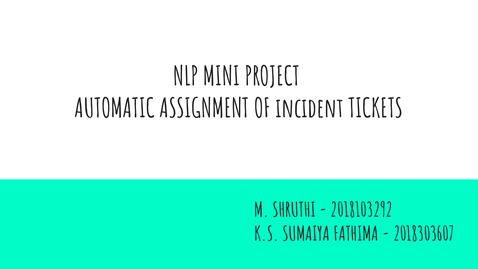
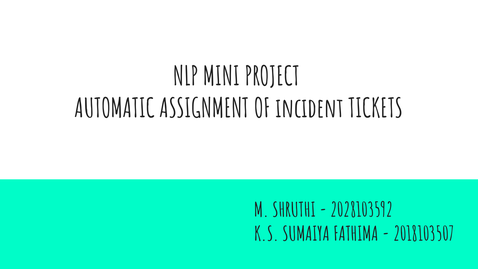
2018103292: 2018103292 -> 2028103592
2018303607: 2018303607 -> 2018103507
